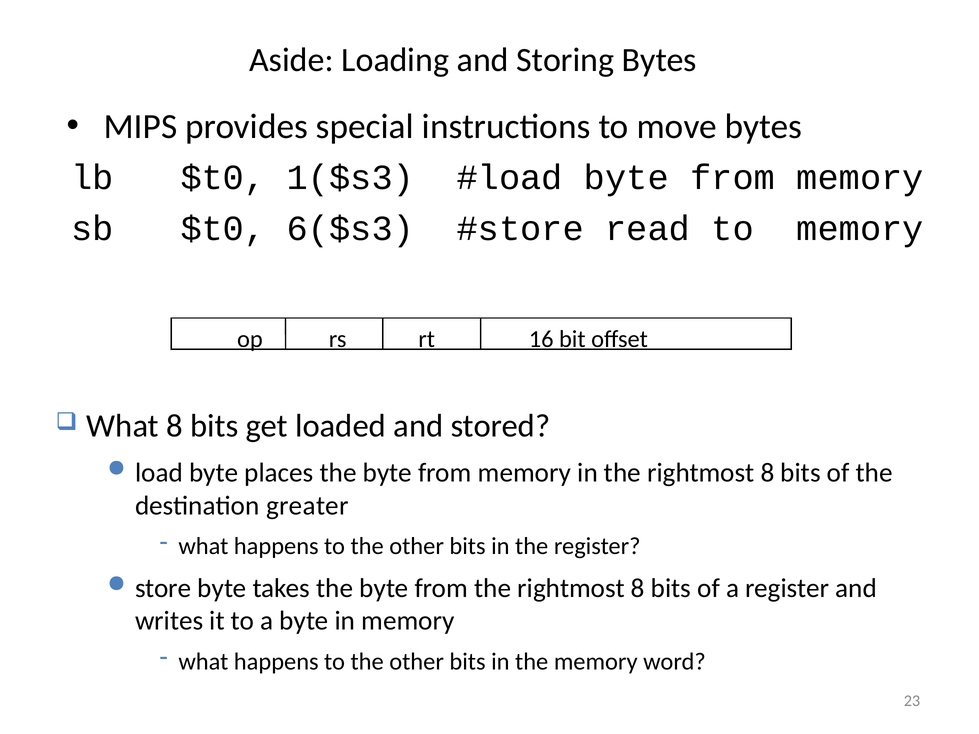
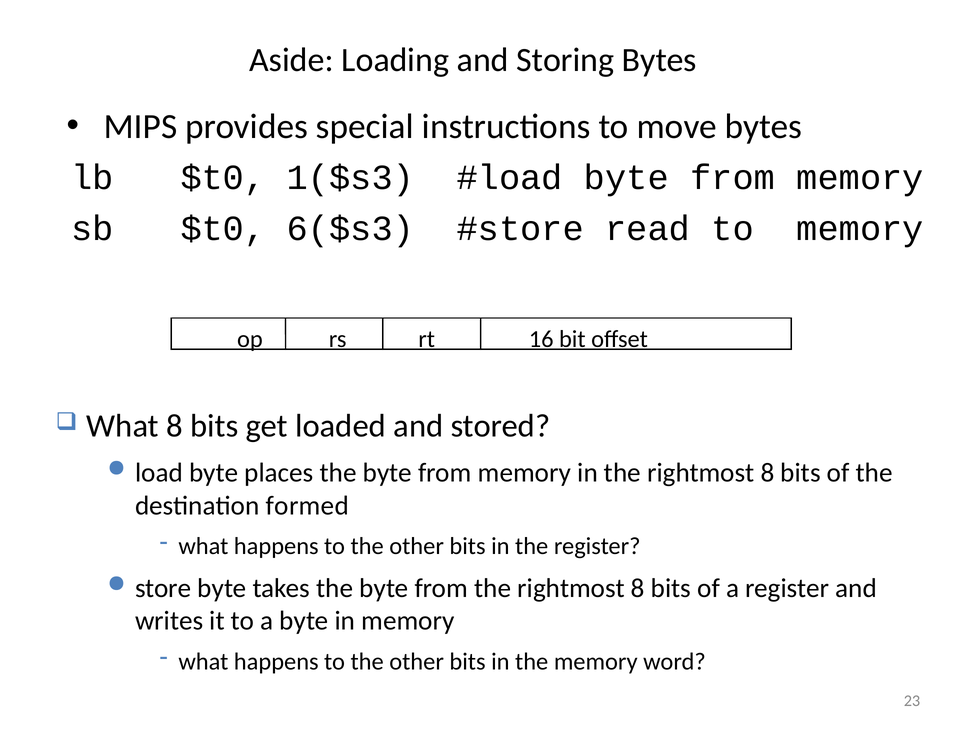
greater: greater -> formed
